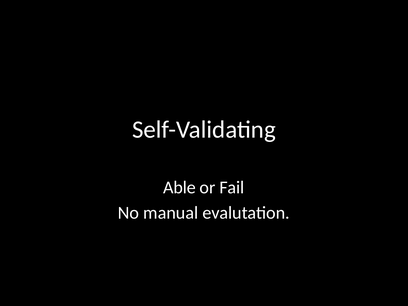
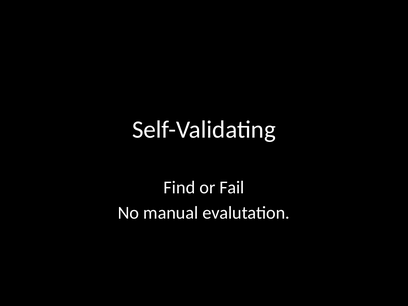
Able: Able -> Find
